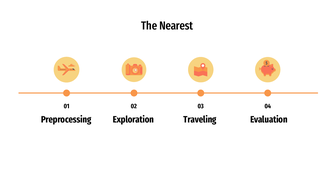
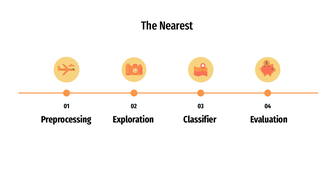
Traveling: Traveling -> Classifier
